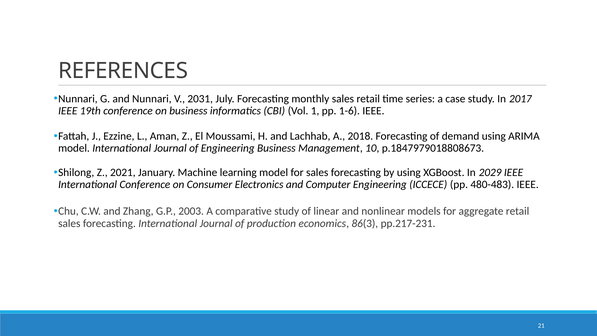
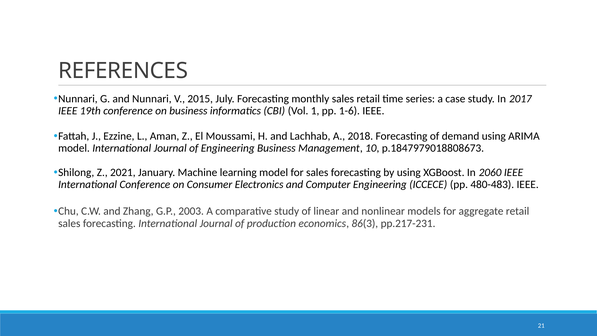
2031: 2031 -> 2015
2029: 2029 -> 2060
